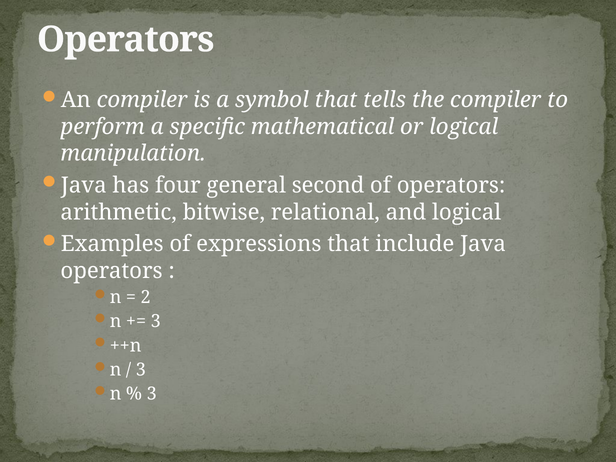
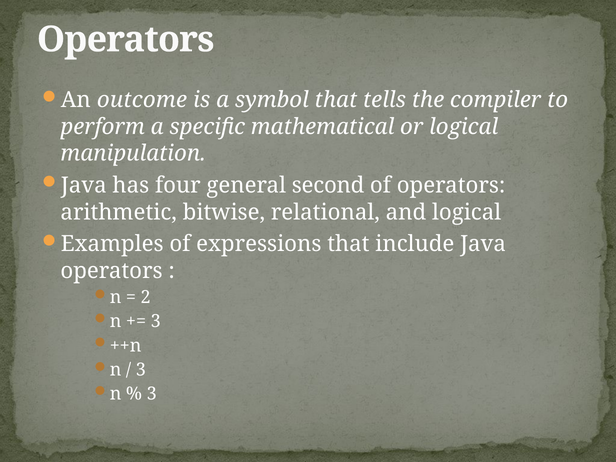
An compiler: compiler -> outcome
